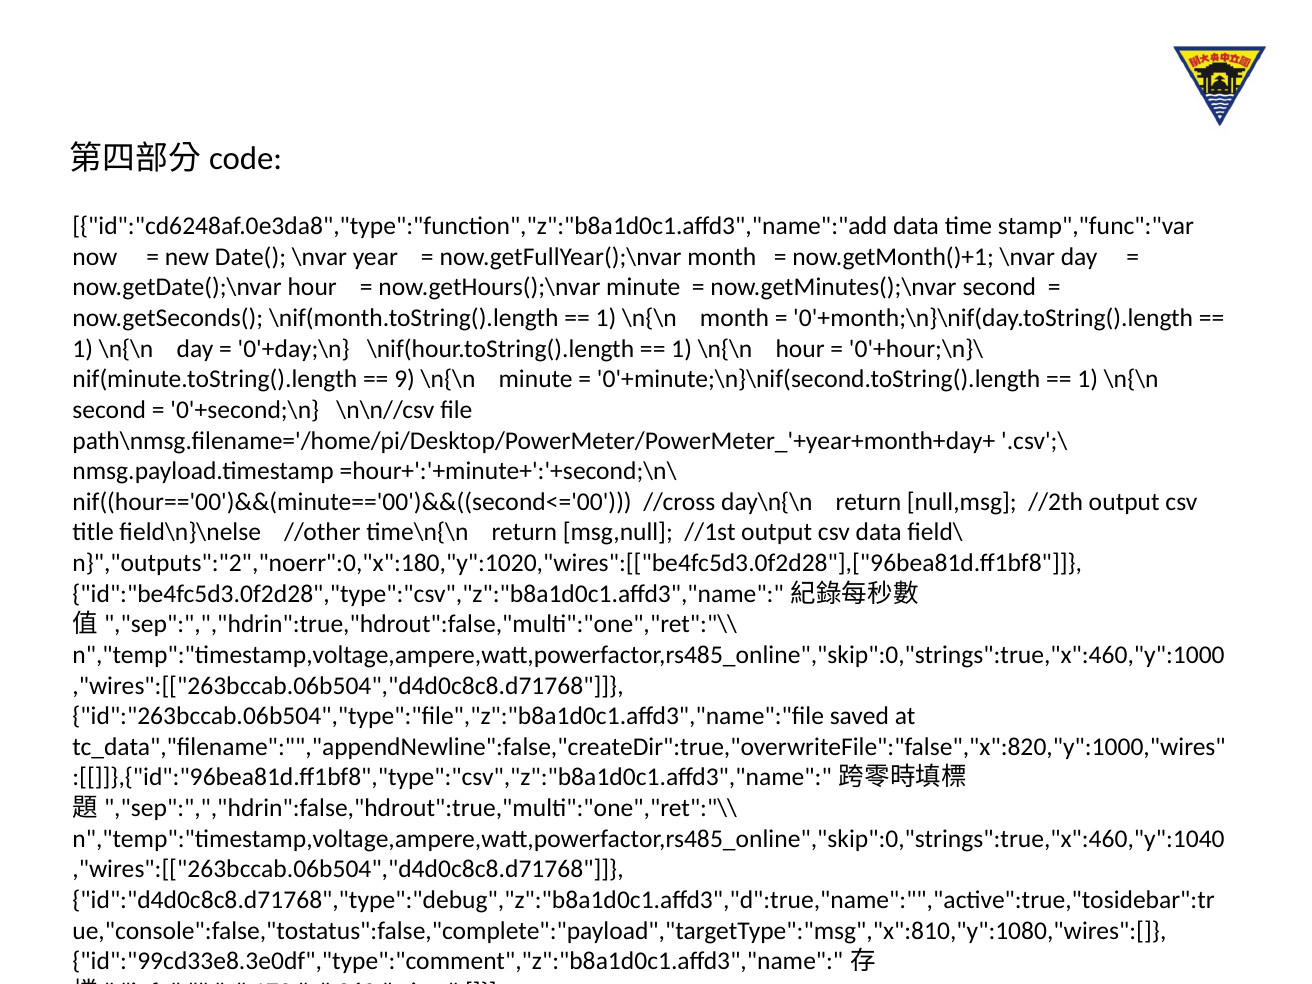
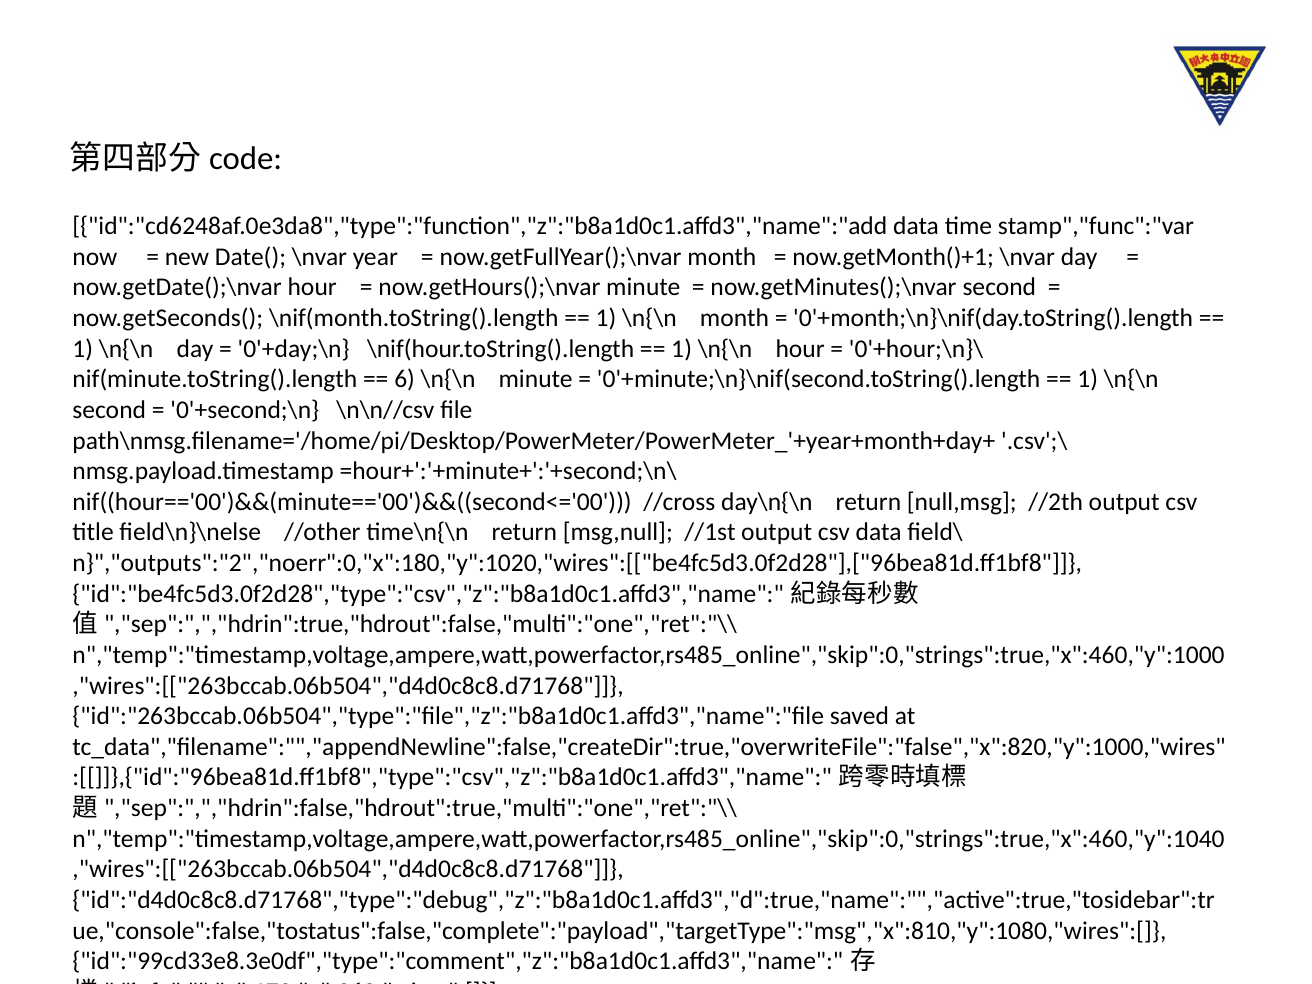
9: 9 -> 6
